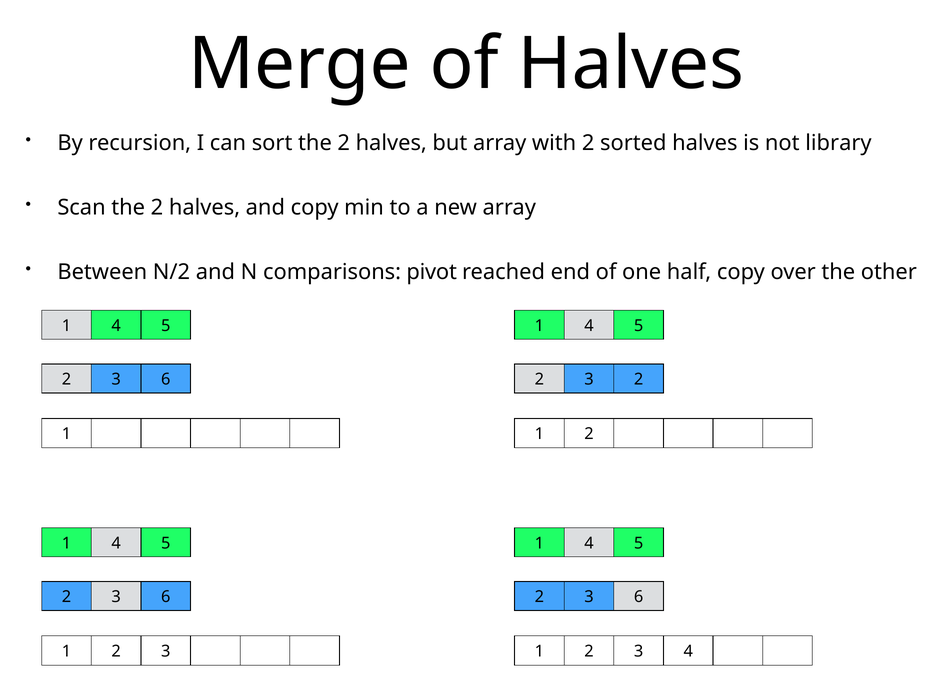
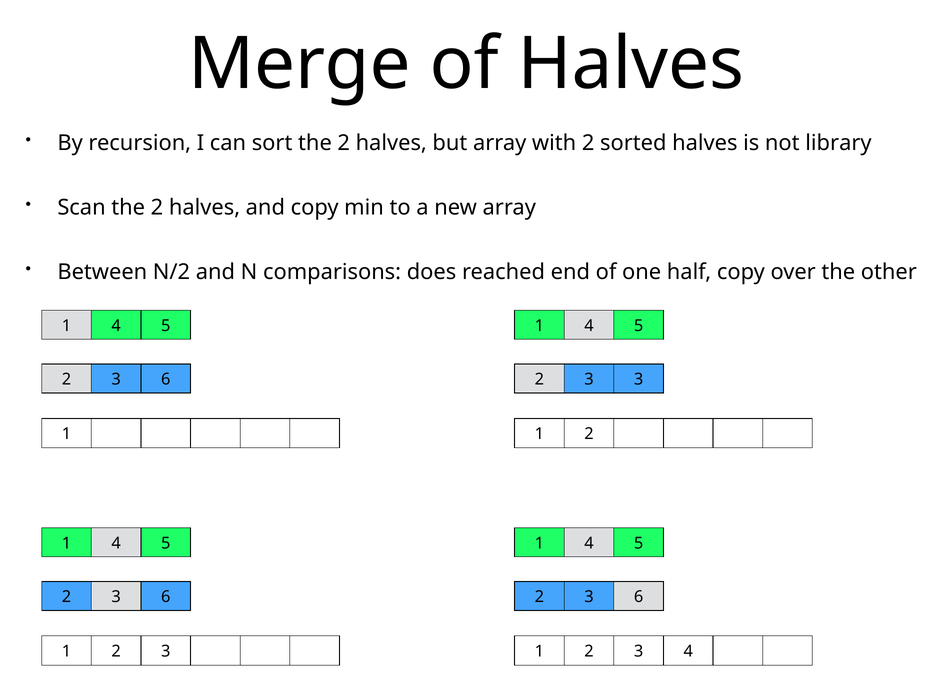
pivot: pivot -> does
2 at (639, 379): 2 -> 3
